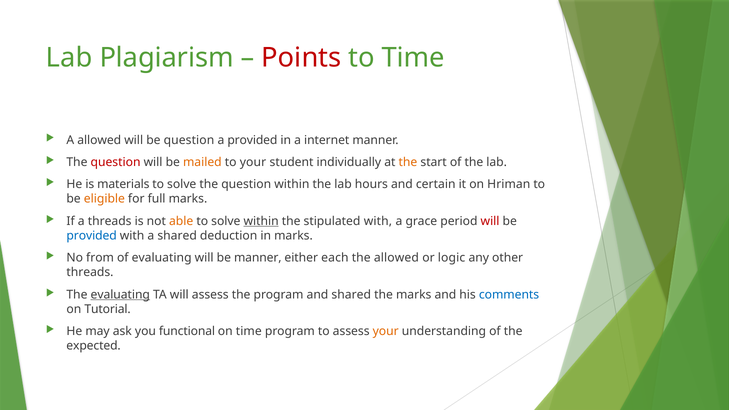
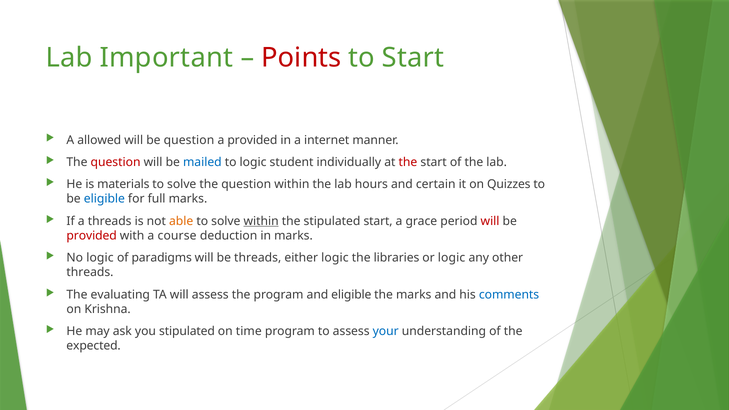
Plagiarism: Plagiarism -> Important
to Time: Time -> Start
mailed colour: orange -> blue
to your: your -> logic
the at (408, 162) colour: orange -> red
Hriman: Hriman -> Quizzes
eligible at (104, 199) colour: orange -> blue
stipulated with: with -> start
provided at (92, 236) colour: blue -> red
a shared: shared -> course
No from: from -> logic
of evaluating: evaluating -> paradigms
be manner: manner -> threads
either each: each -> logic
the allowed: allowed -> libraries
evaluating at (120, 295) underline: present -> none
and shared: shared -> eligible
Tutorial: Tutorial -> Krishna
you functional: functional -> stipulated
your at (386, 331) colour: orange -> blue
